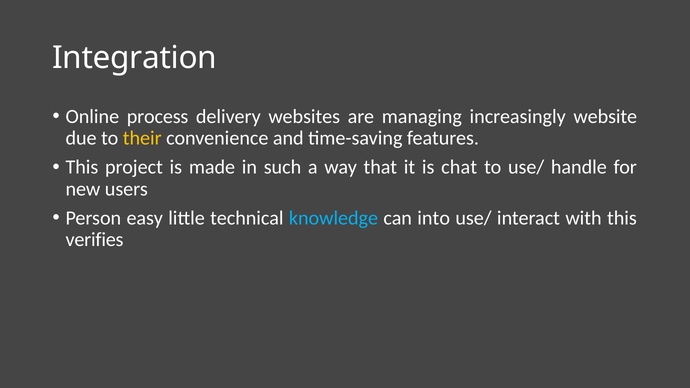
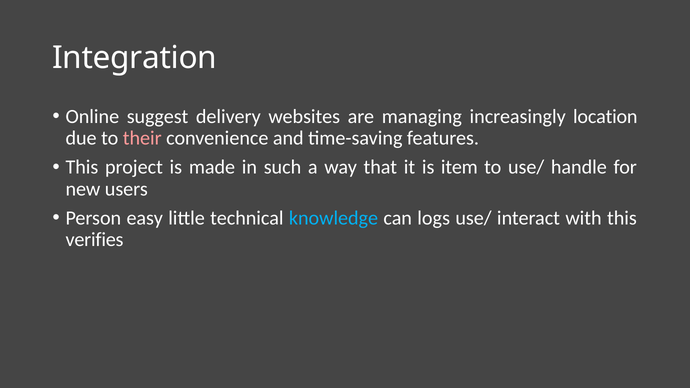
process: process -> suggest
website: website -> location
their colour: yellow -> pink
chat: chat -> item
into: into -> logs
